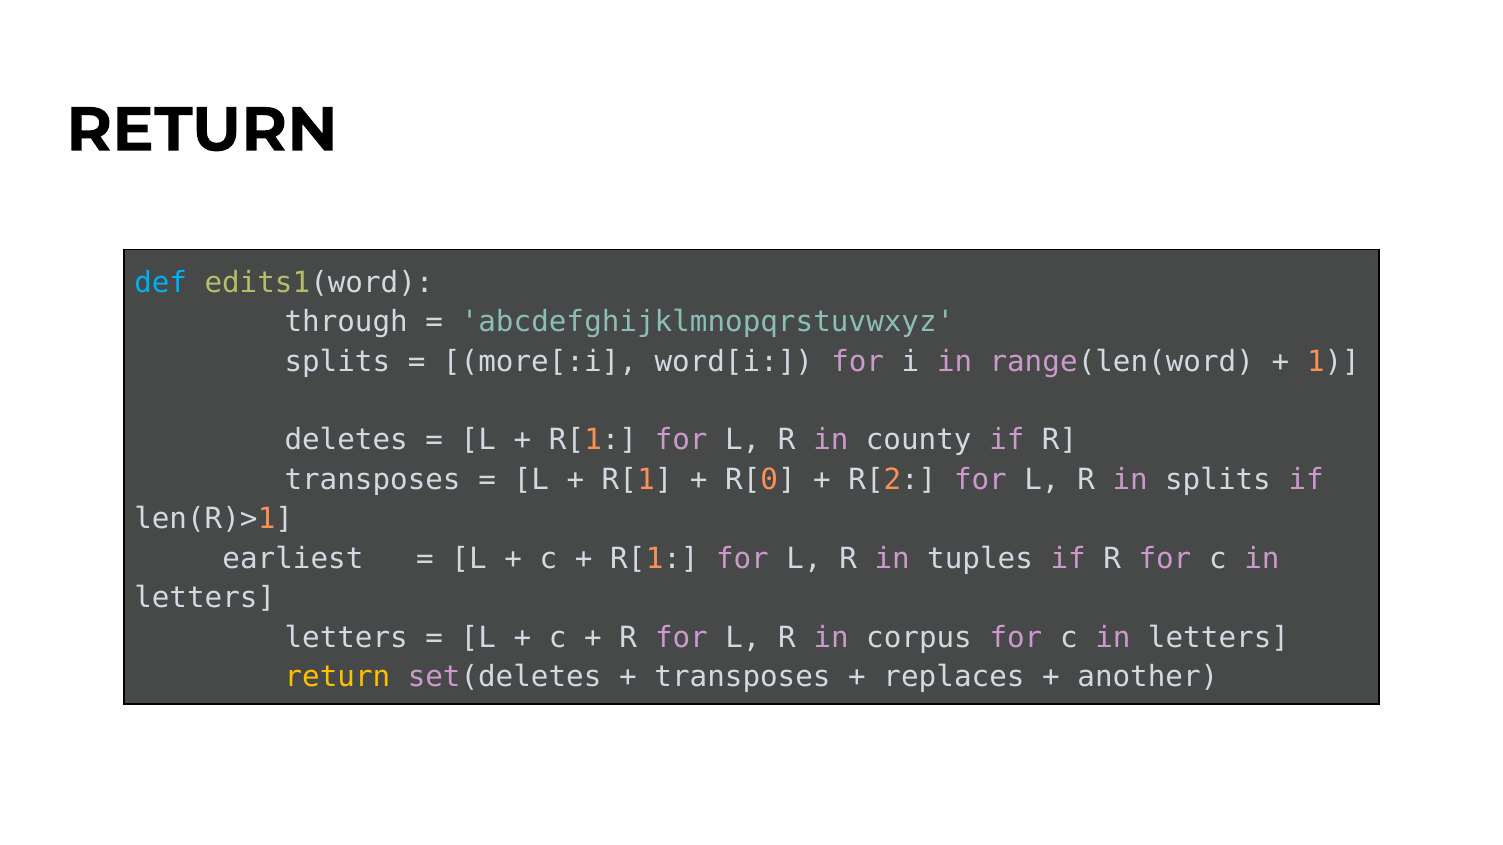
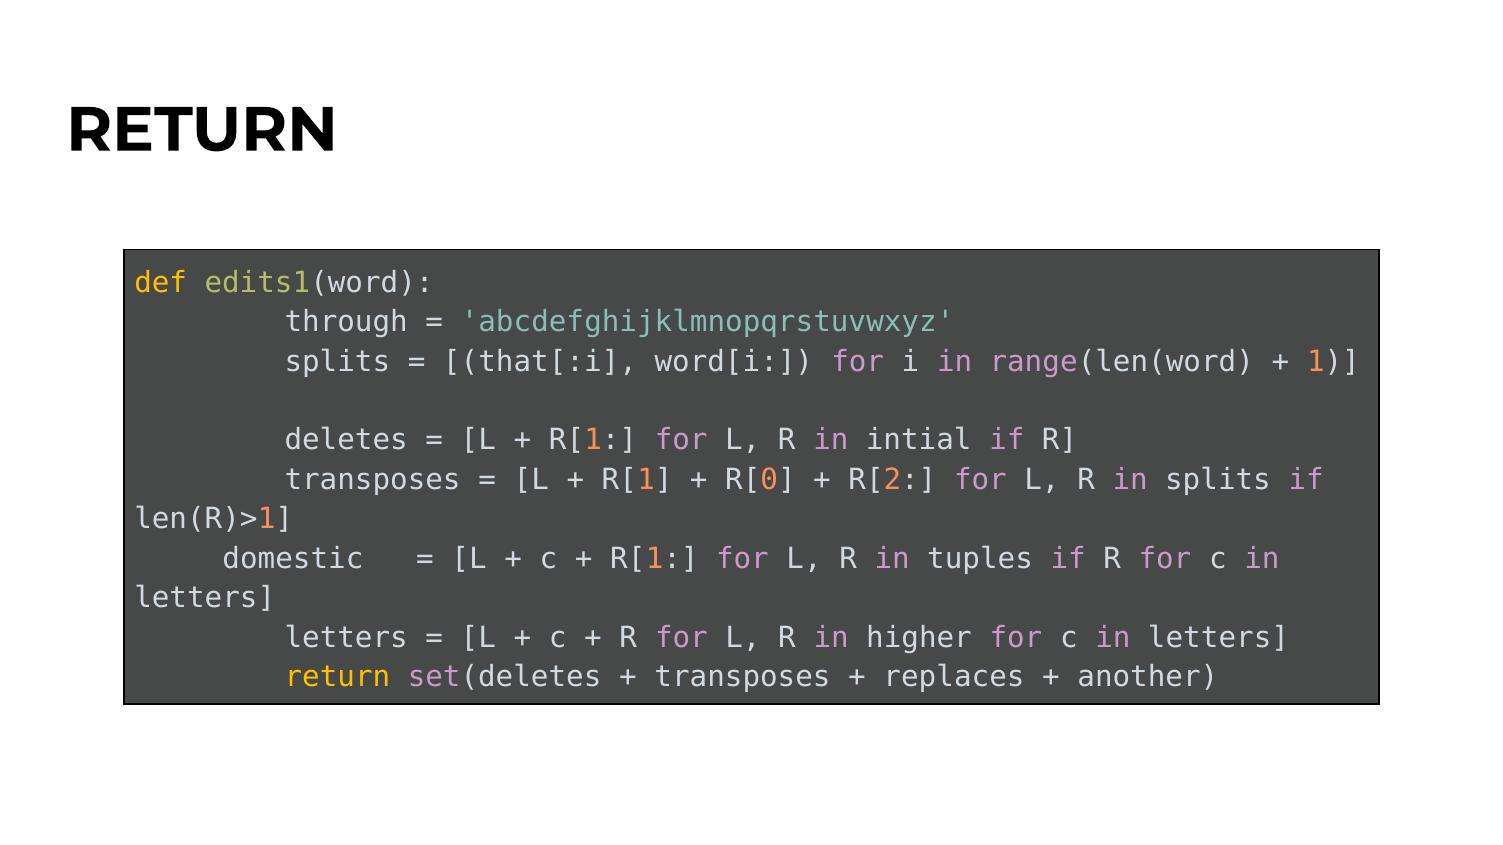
def colour: light blue -> yellow
more[:i: more[:i -> that[:i
county: county -> intial
earliest: earliest -> domestic
corpus: corpus -> higher
